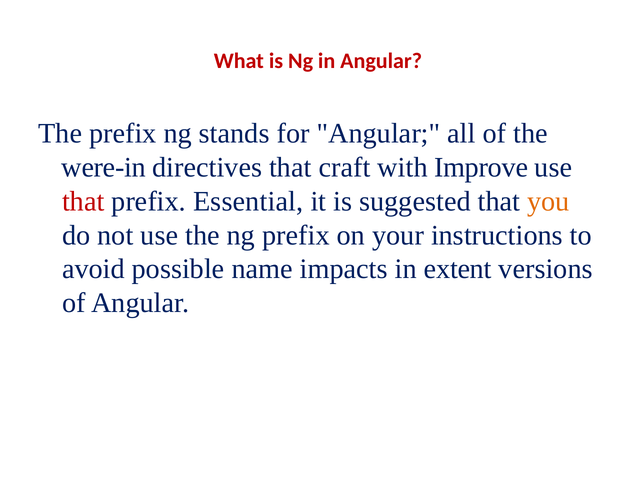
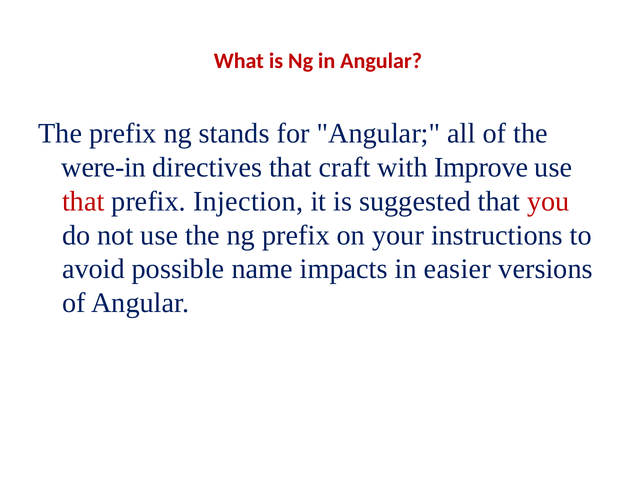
Essential: Essential -> Injection
you colour: orange -> red
extent: extent -> easier
